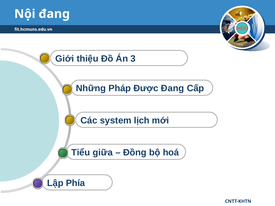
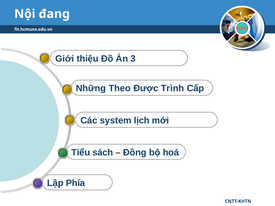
Pháp: Pháp -> Theo
Được Đang: Đang -> Trình
giữa: giữa -> sách
